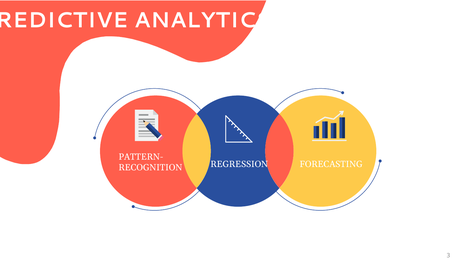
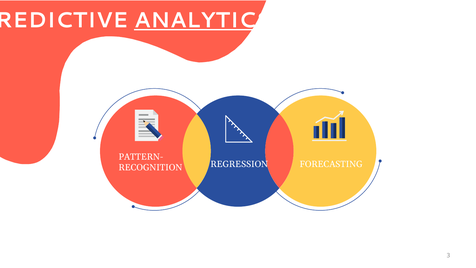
ANALYTICS underline: none -> present
